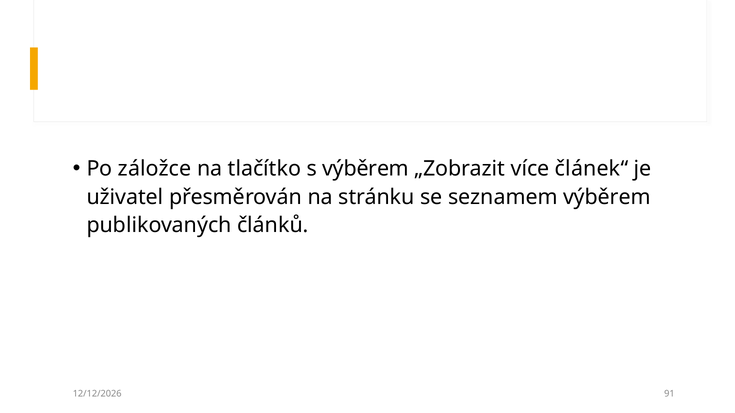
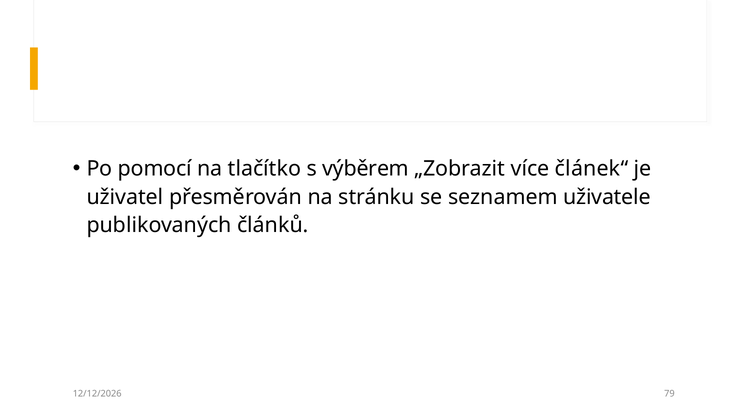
záložce: záložce -> pomocí
seznamem výběrem: výběrem -> uživatele
91: 91 -> 79
